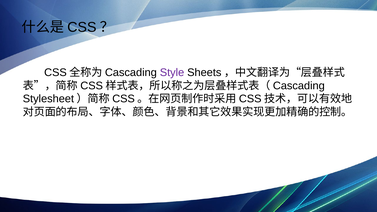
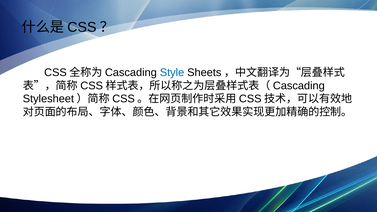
Style colour: purple -> blue
